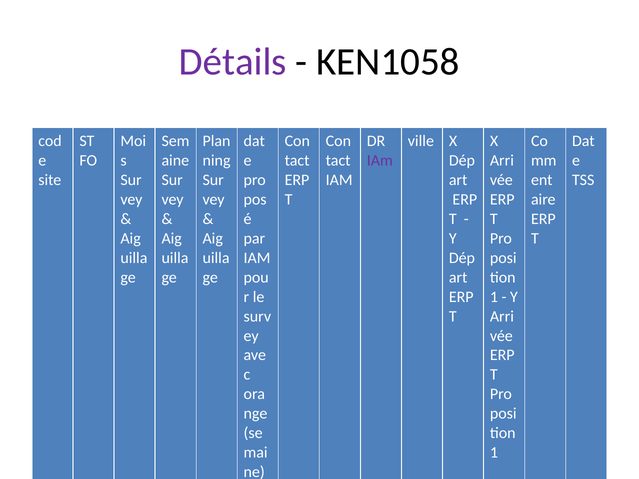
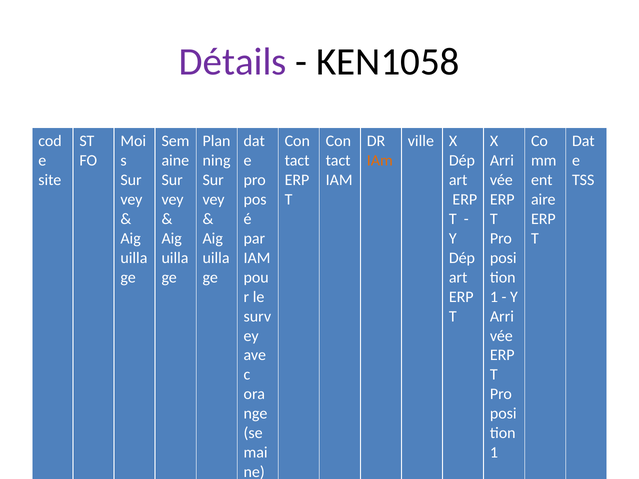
IAm at (380, 160) colour: purple -> orange
